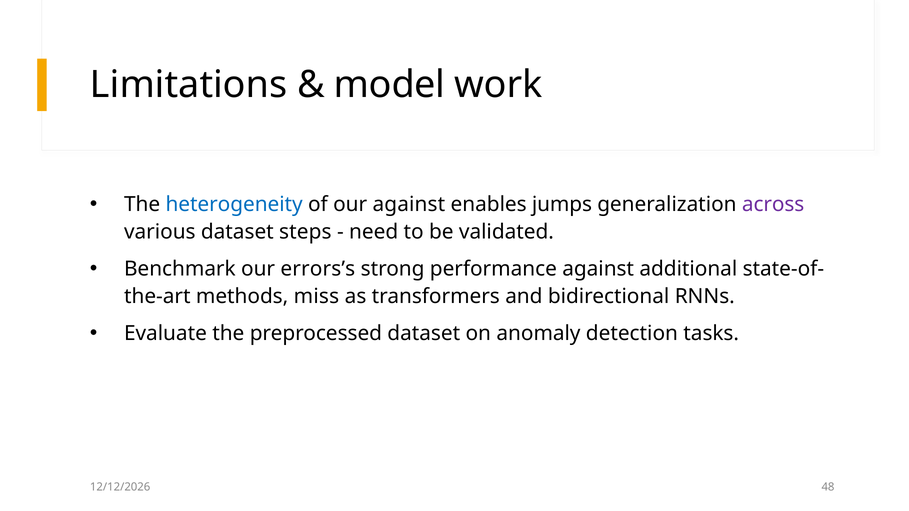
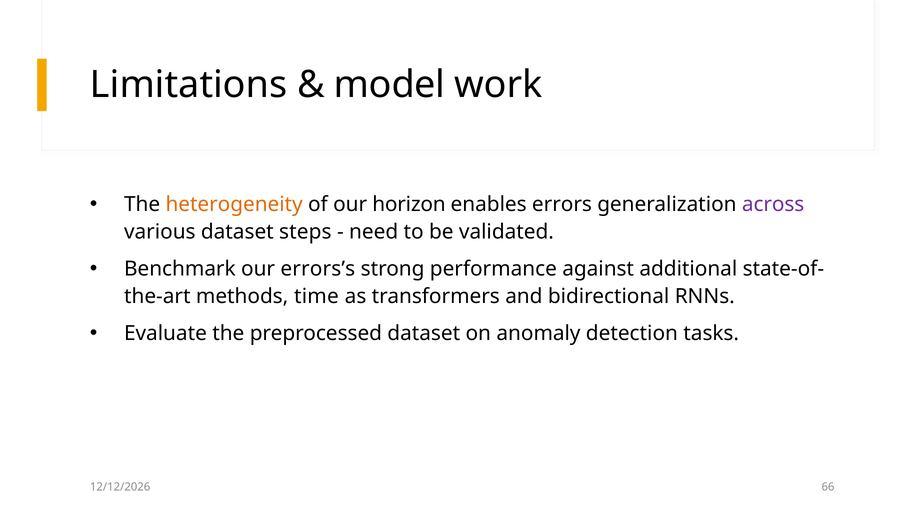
heterogeneity colour: blue -> orange
our against: against -> horizon
jumps: jumps -> errors
miss: miss -> time
48: 48 -> 66
